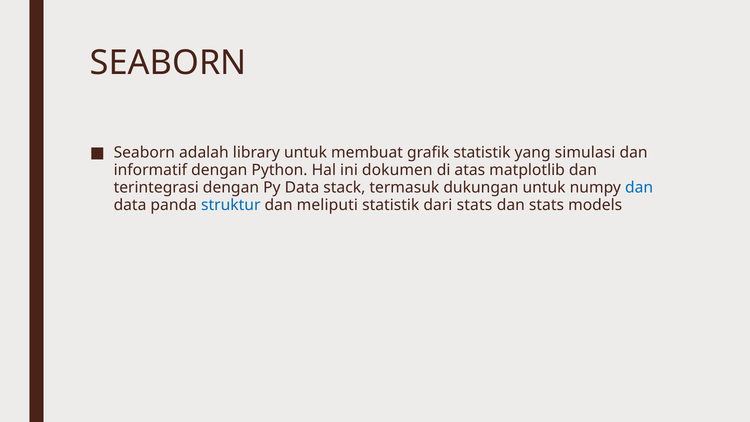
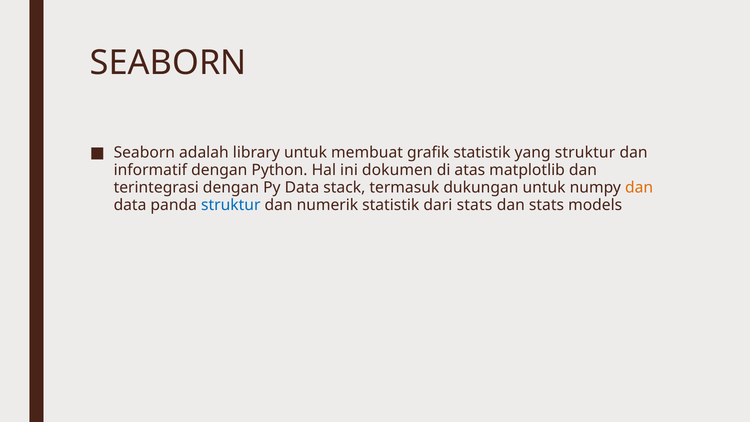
yang simulasi: simulasi -> struktur
dan at (639, 188) colour: blue -> orange
meliputi: meliputi -> numerik
